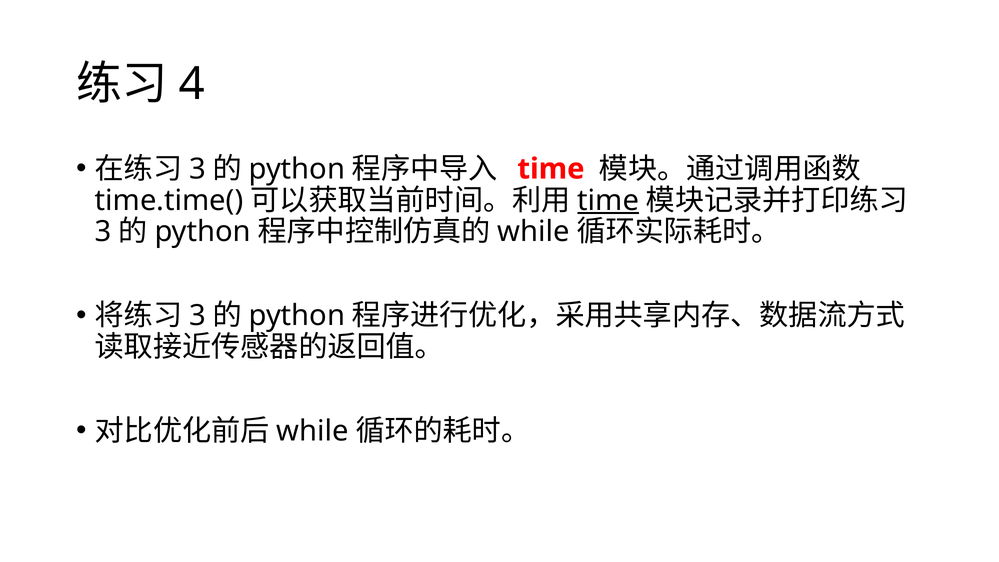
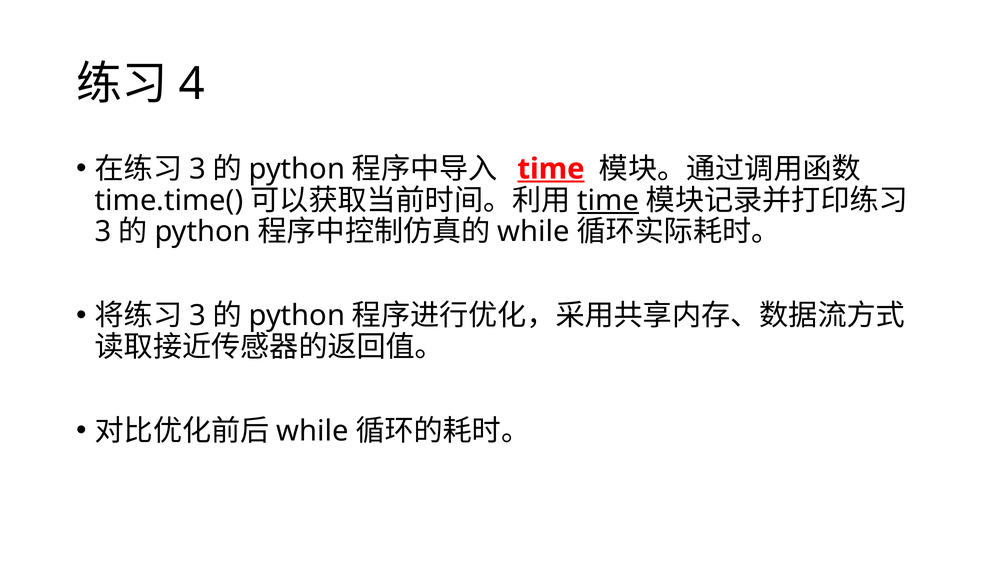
time at (551, 169) underline: none -> present
